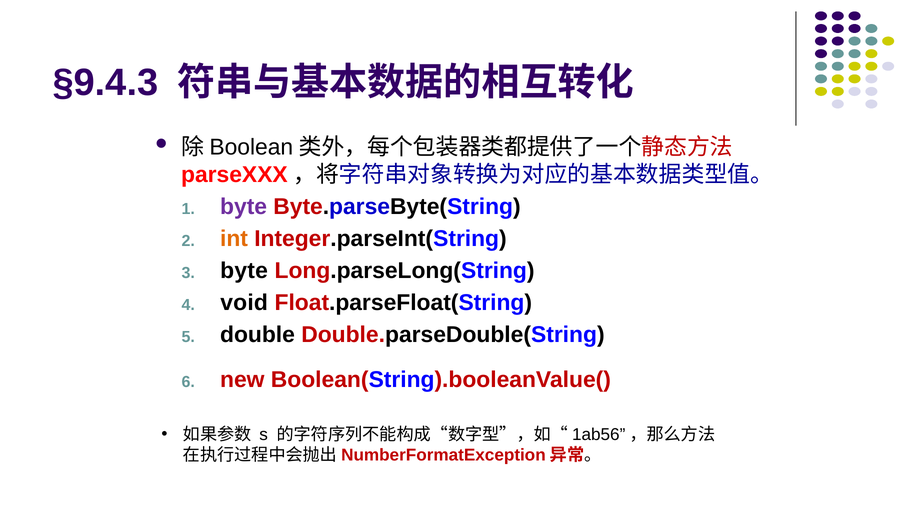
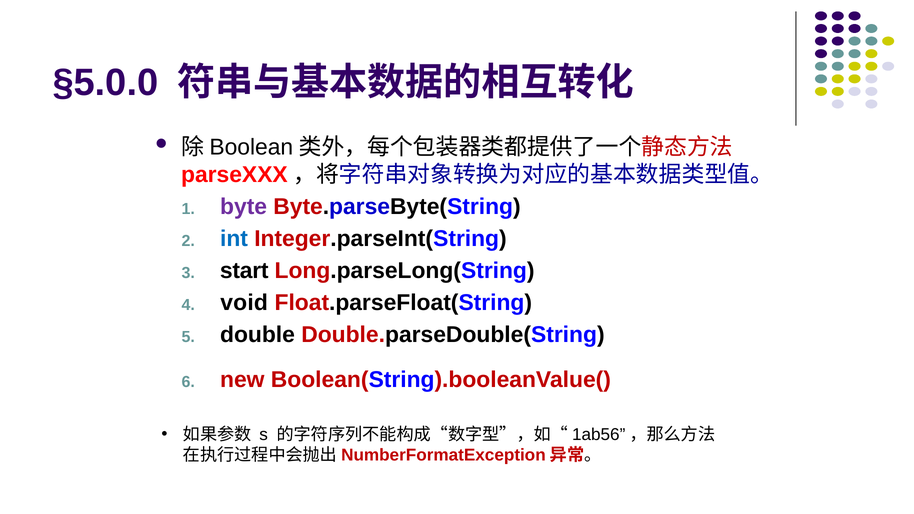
§9.4.3: §9.4.3 -> §5.0.0
int colour: orange -> blue
byte at (244, 271): byte -> start
